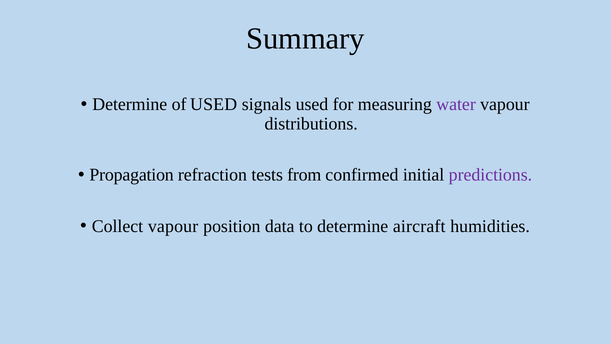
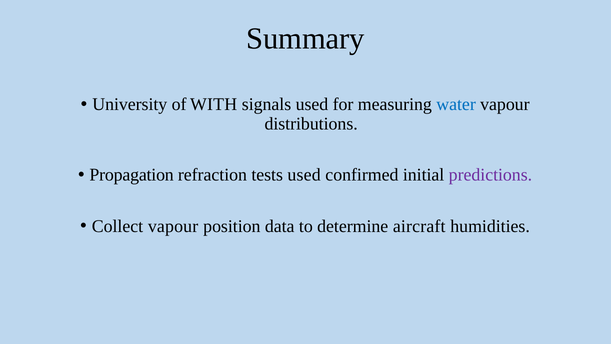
Determine at (130, 105): Determine -> University
of USED: USED -> WITH
water colour: purple -> blue
tests from: from -> used
